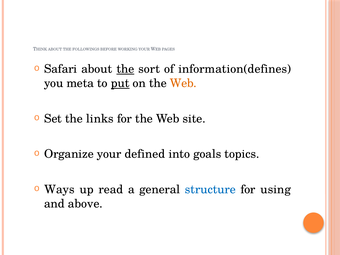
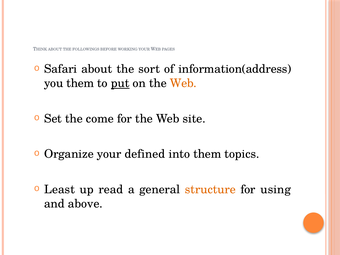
the at (125, 69) underline: present -> none
information(defines: information(defines -> information(address
you meta: meta -> them
links: links -> come
into goals: goals -> them
Ways: Ways -> Least
structure colour: blue -> orange
